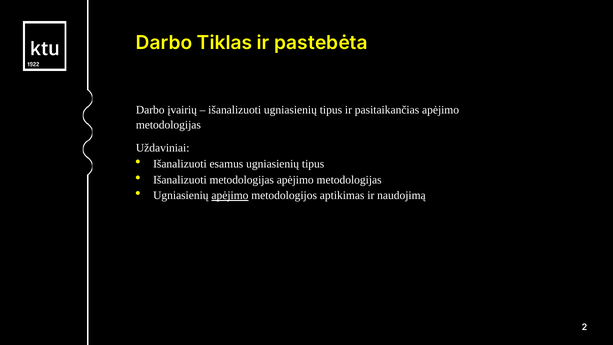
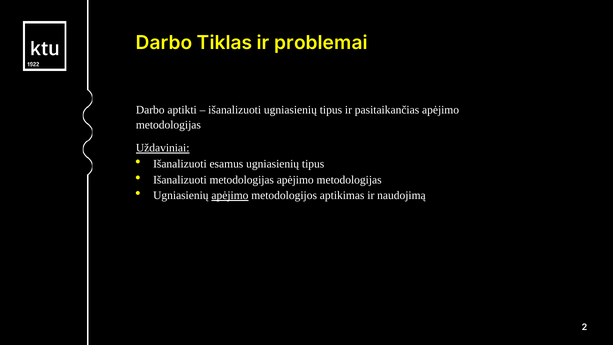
pastebėta: pastebėta -> problemai
įvairių: įvairių -> aptikti
Uždaviniai underline: none -> present
